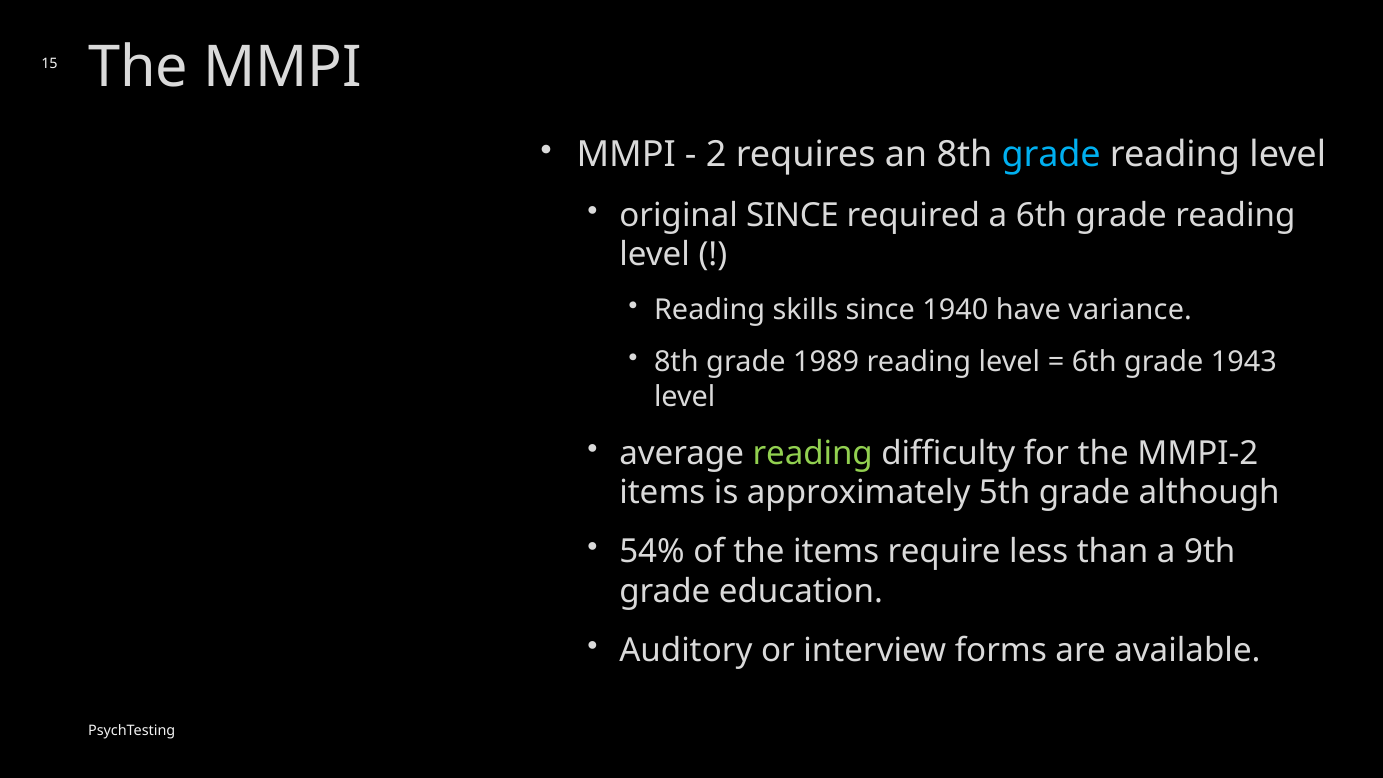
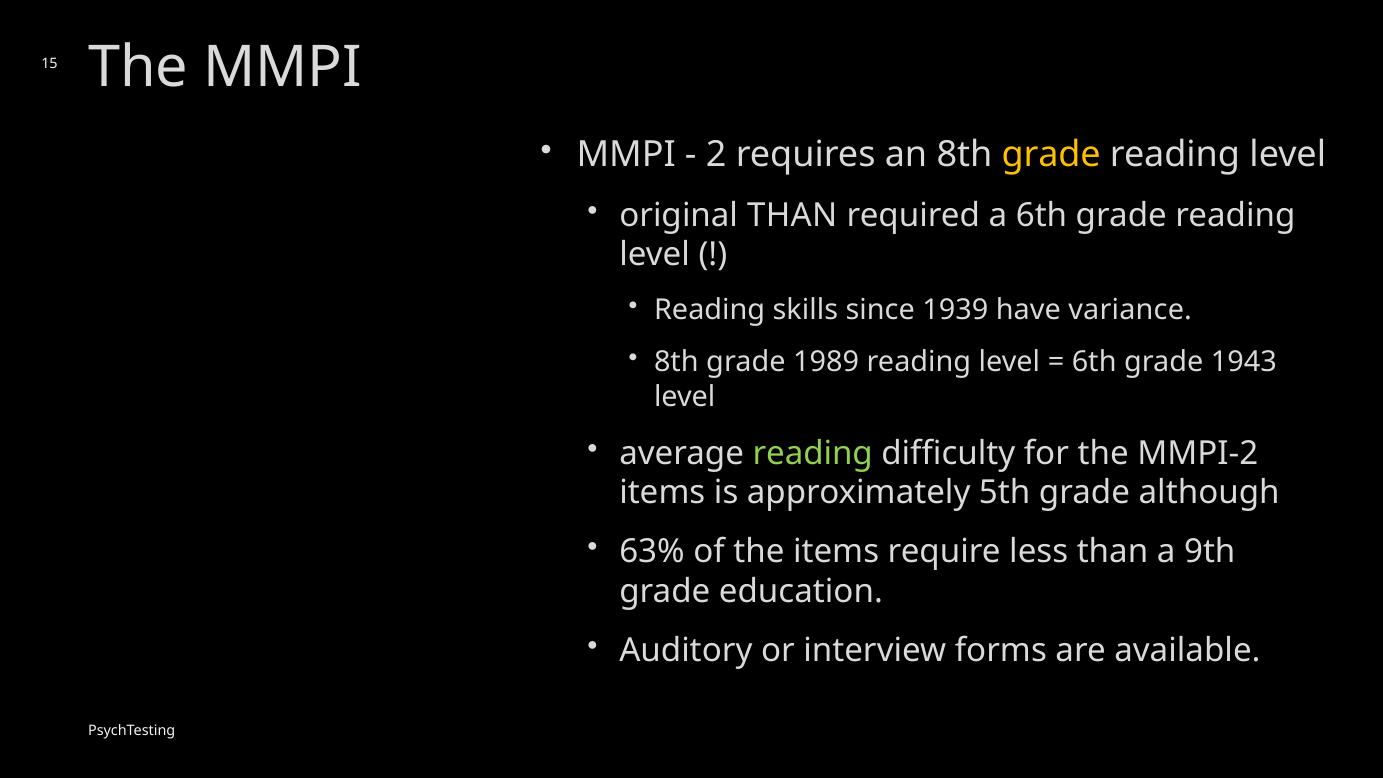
grade at (1051, 155) colour: light blue -> yellow
original SINCE: SINCE -> THAN
1940: 1940 -> 1939
54%: 54% -> 63%
